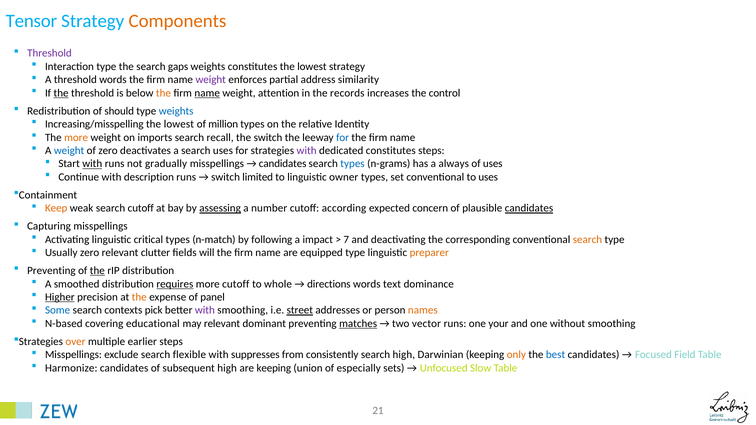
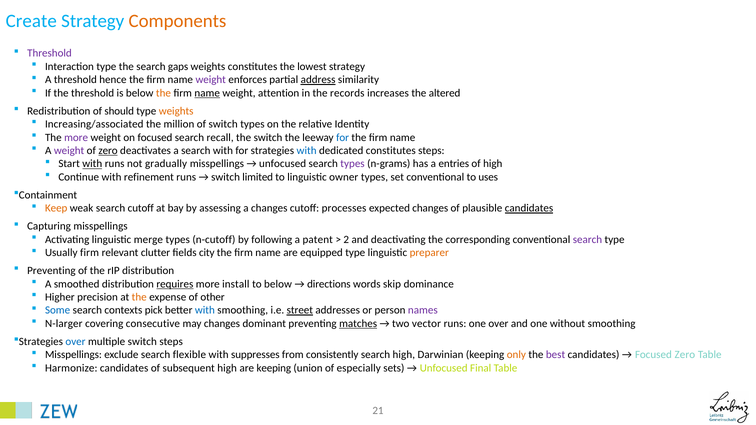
Tensor: Tensor -> Create
threshold words: words -> hence
address underline: none -> present
the at (61, 93) underline: present -> none
control: control -> altered
weights at (176, 111) colour: blue -> orange
Increasing/misspelling: Increasing/misspelling -> Increasing/associated
lowest at (179, 124): lowest -> million
of million: million -> switch
more at (76, 137) colour: orange -> purple
on imports: imports -> focused
weight at (69, 151) colour: blue -> purple
zero at (108, 151) underline: none -> present
search uses: uses -> with
with at (307, 151) colour: purple -> blue
candidates at (283, 164): candidates -> unfocused
types at (353, 164) colour: blue -> purple
always: always -> entries
of uses: uses -> high
description: description -> refinement
assessing underline: present -> none
a number: number -> changes
according: according -> processes
expected concern: concern -> changes
critical: critical -> merge
n-match: n-match -> n-cutoff
impact: impact -> patent
7: 7 -> 2
search at (587, 240) colour: orange -> purple
Usually zero: zero -> firm
will: will -> city
the at (97, 271) underline: present -> none
more cutoff: cutoff -> install
to whole: whole -> below
text: text -> skip
Higher underline: present -> none
panel: panel -> other
with at (205, 311) colour: purple -> blue
names colour: orange -> purple
N-based: N-based -> N-larger
educational: educational -> consecutive
may relevant: relevant -> changes
one your: your -> over
over at (76, 342) colour: orange -> blue
multiple earlier: earlier -> switch
best colour: blue -> purple
Focused Field: Field -> Zero
Slow: Slow -> Final
